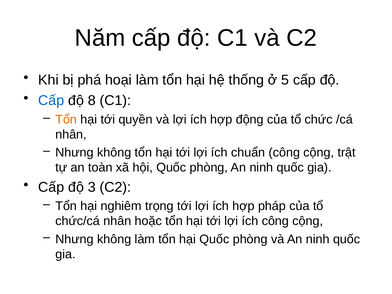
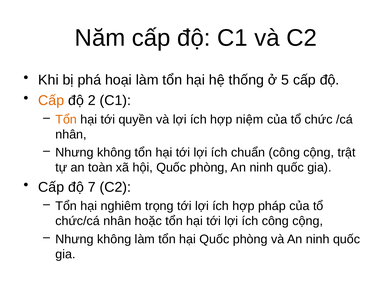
Cấp at (51, 101) colour: blue -> orange
8: 8 -> 2
động: động -> niệm
3: 3 -> 7
